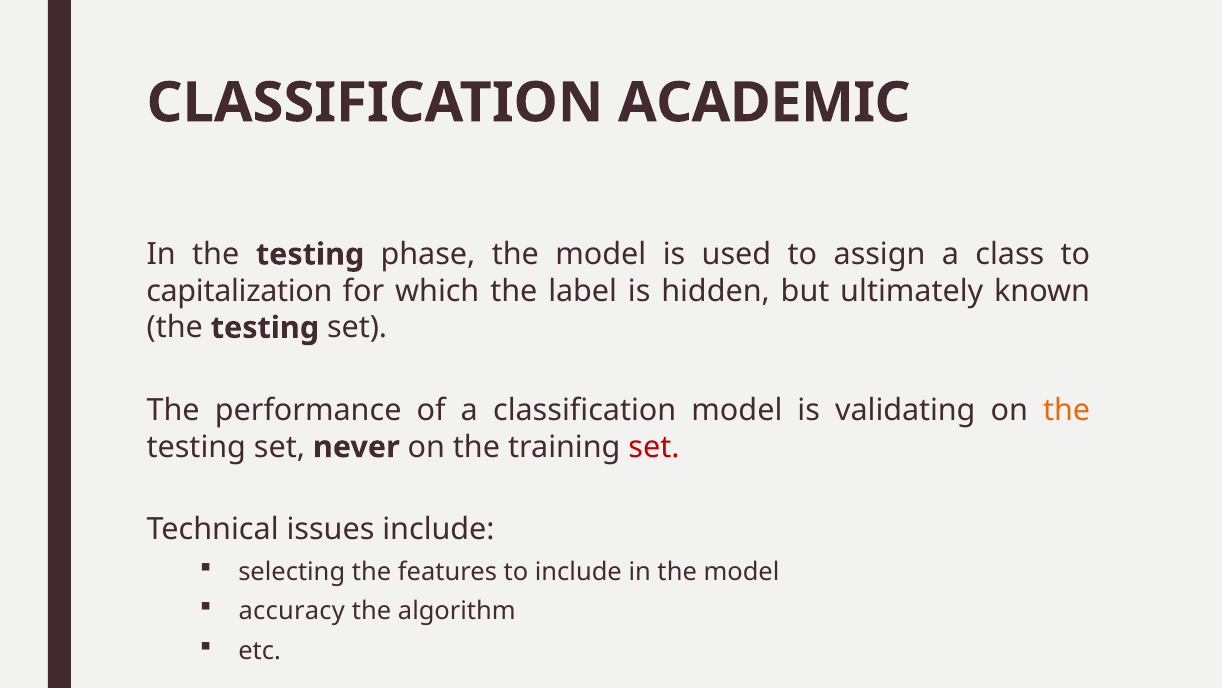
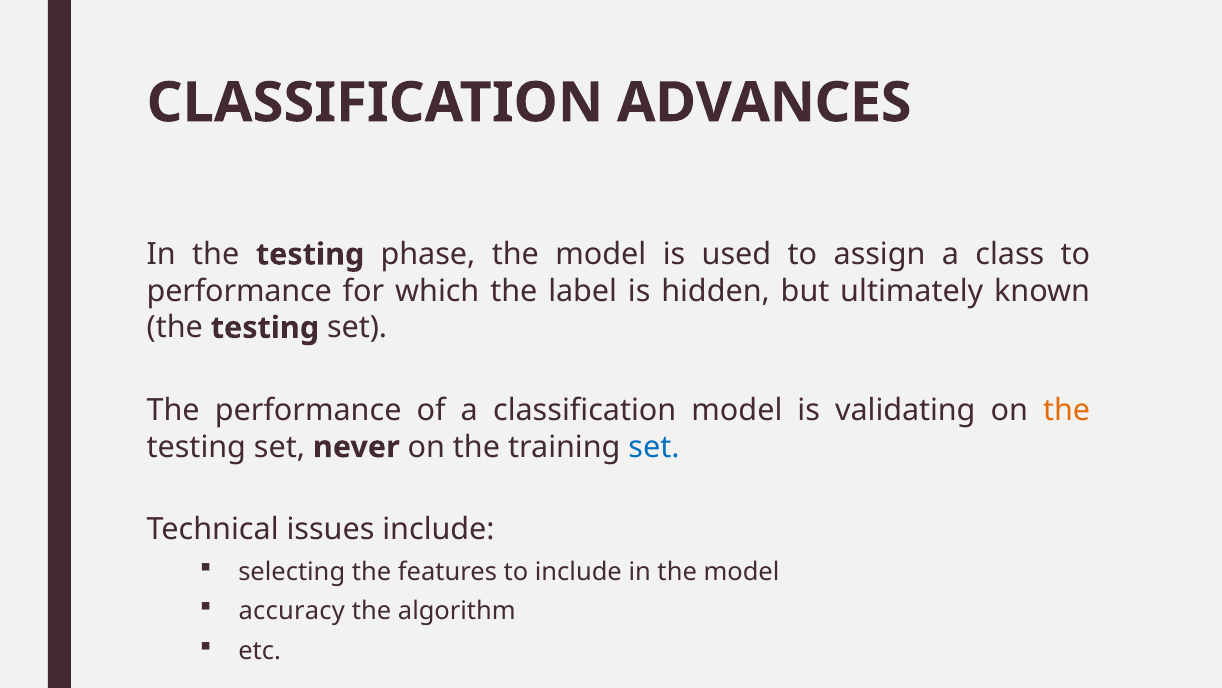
ACADEMIC: ACADEMIC -> ADVANCES
capitalization at (239, 291): capitalization -> performance
set at (654, 447) colour: red -> blue
